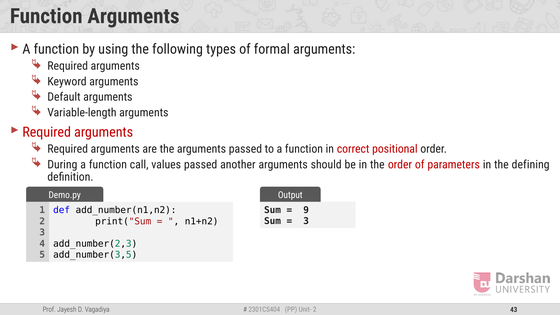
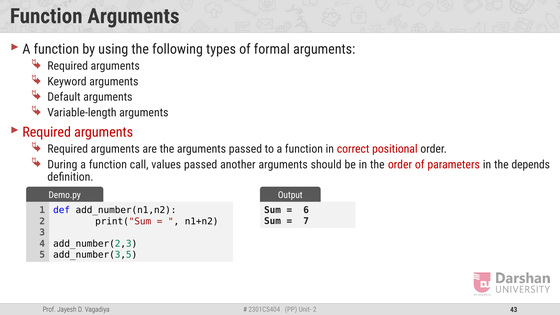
defining: defining -> depends
9: 9 -> 6
3 at (306, 221): 3 -> 7
